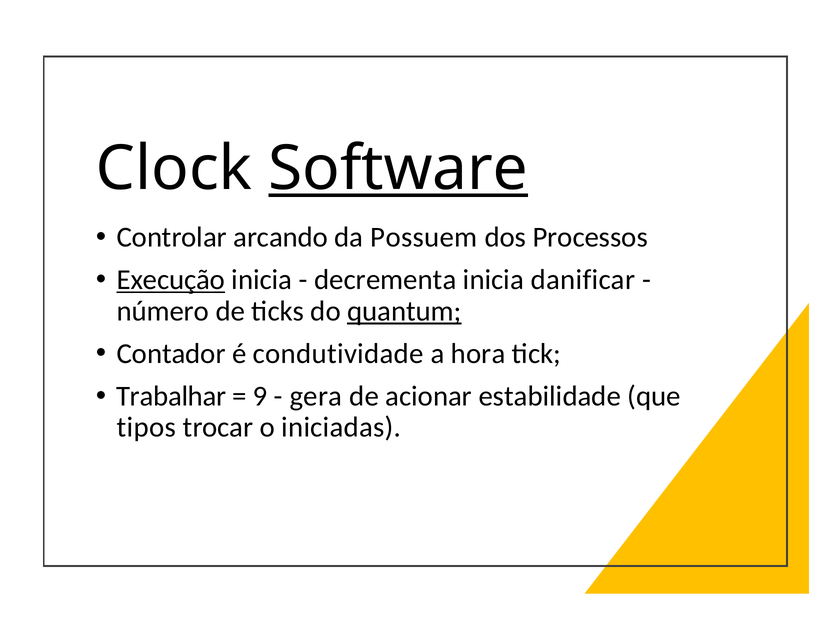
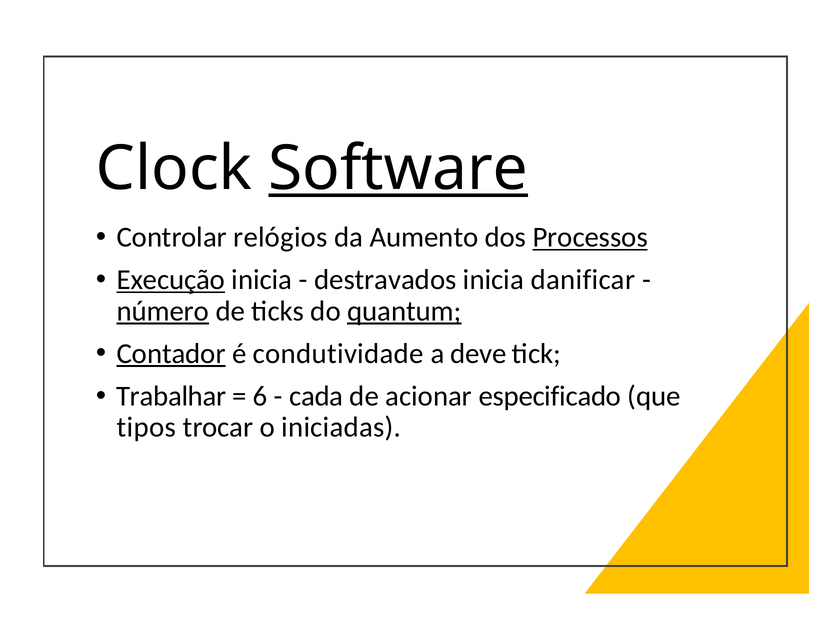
arcando: arcando -> relógios
Possuem: Possuem -> Aumento
Processos underline: none -> present
decrementa: decrementa -> destravados
número underline: none -> present
Contador underline: none -> present
hora: hora -> deve
9: 9 -> 6
gera: gera -> cada
estabilidade: estabilidade -> especificado
